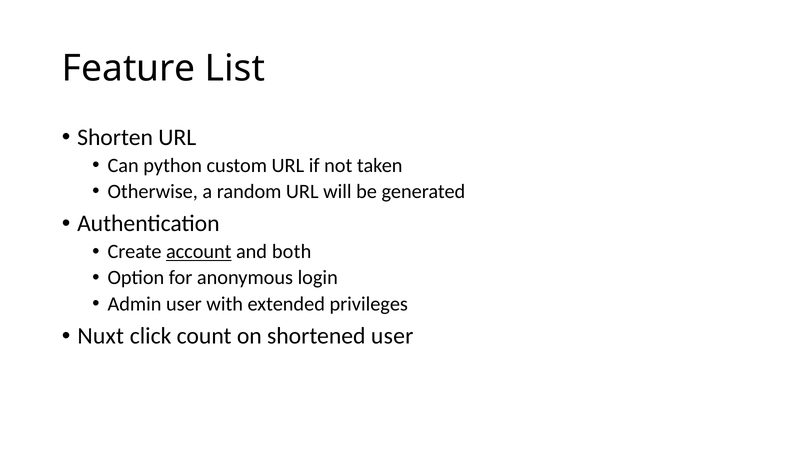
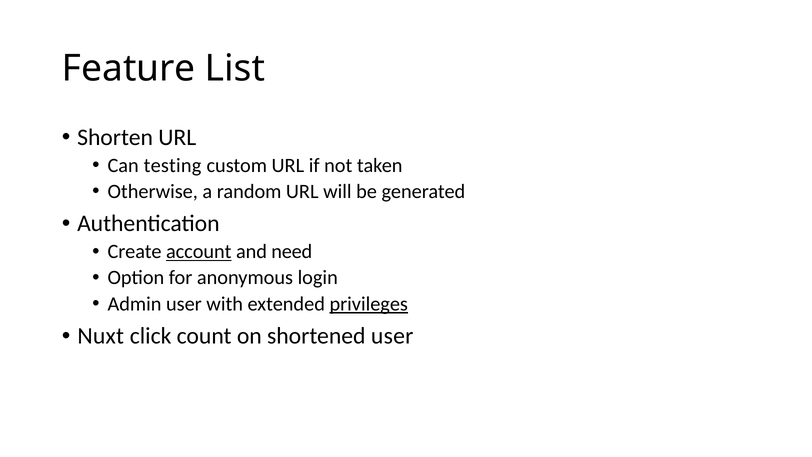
python: python -> testing
both: both -> need
privileges underline: none -> present
